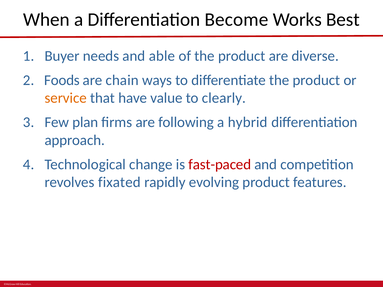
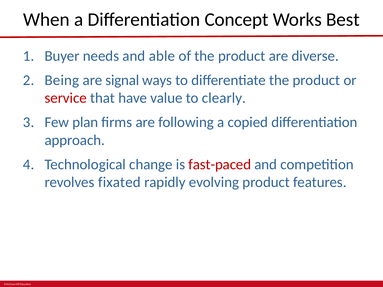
Become: Become -> Concept
Foods: Foods -> Being
chain: chain -> signal
service colour: orange -> red
hybrid: hybrid -> copied
